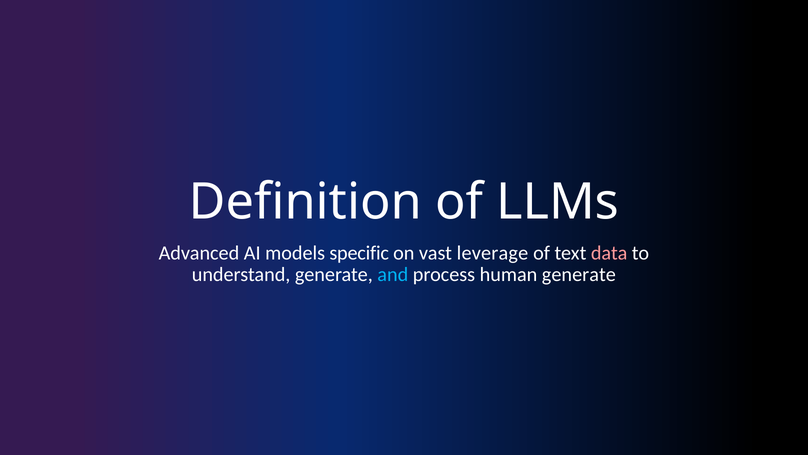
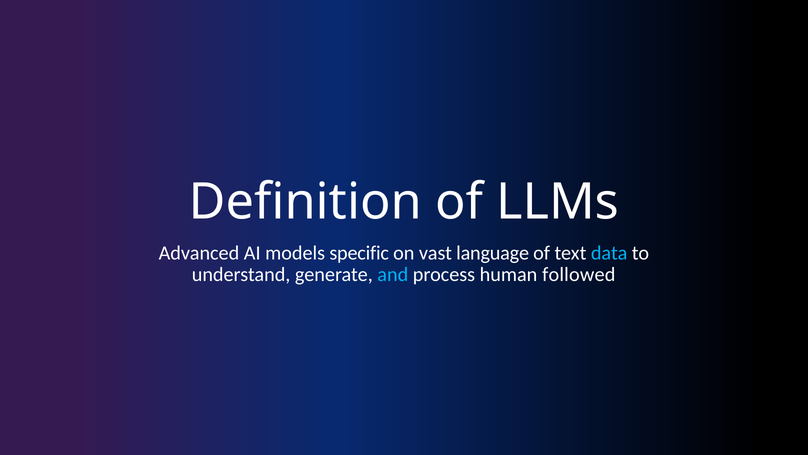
leverage: leverage -> language
data colour: pink -> light blue
human generate: generate -> followed
